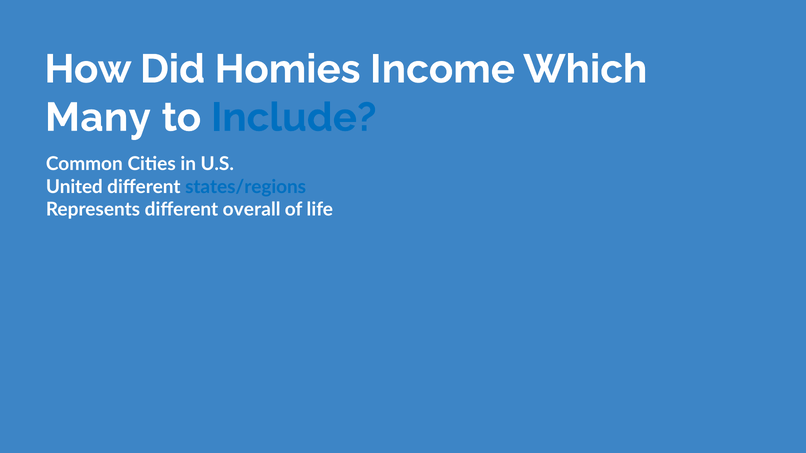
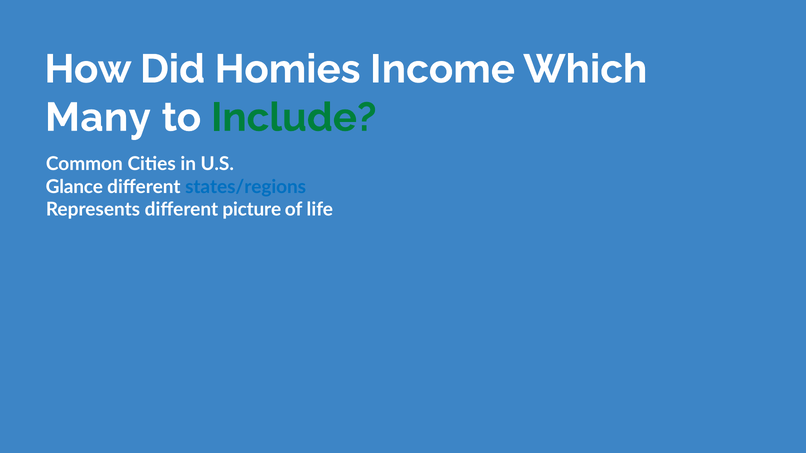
Include colour: blue -> green
United: United -> Glance
overall: overall -> picture
